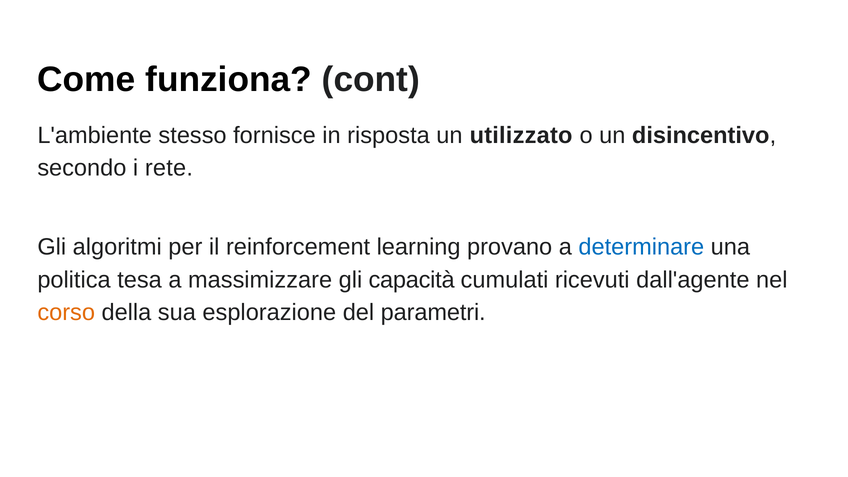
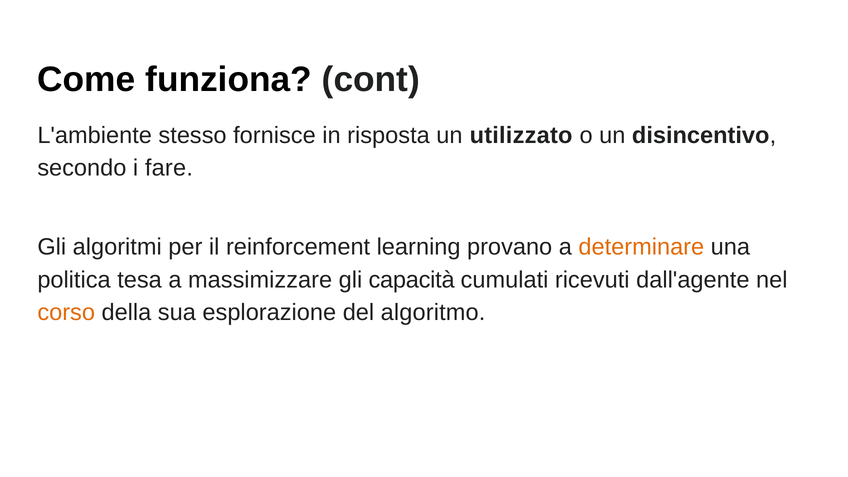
rete: rete -> fare
determinare colour: blue -> orange
parametri: parametri -> algoritmo
